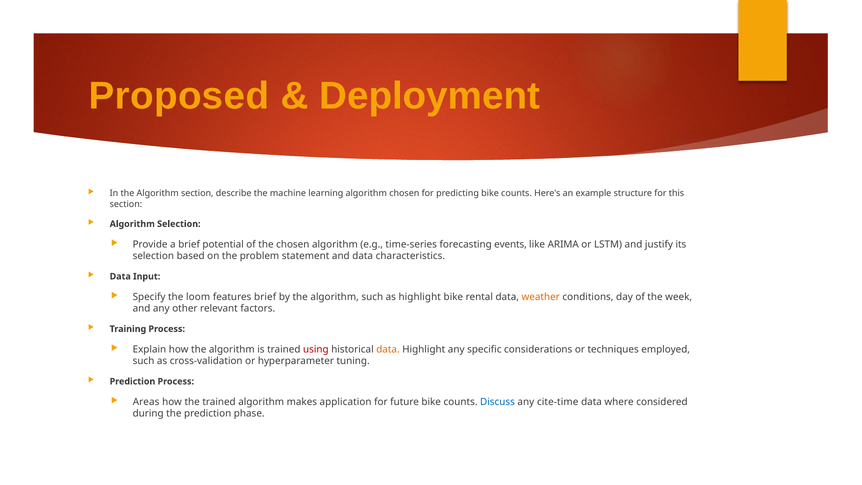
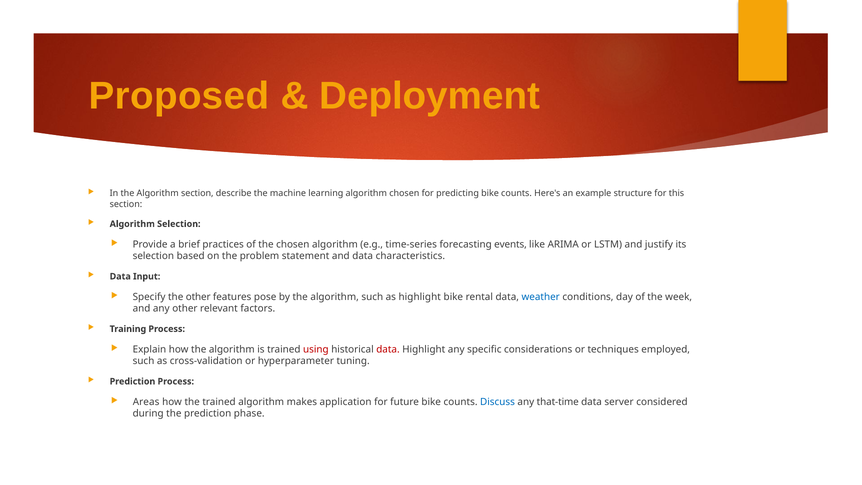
potential: potential -> practices
the loom: loom -> other
features brief: brief -> pose
weather colour: orange -> blue
data at (388, 349) colour: orange -> red
cite-time: cite-time -> that-time
where: where -> server
